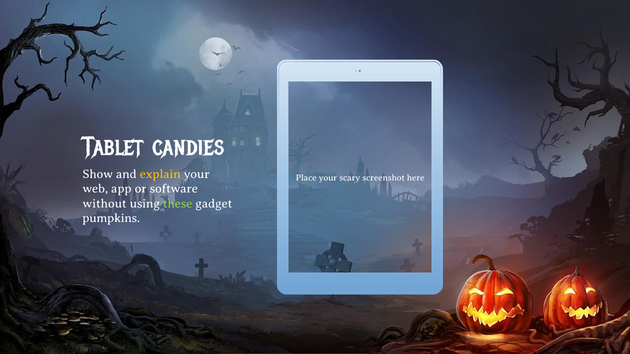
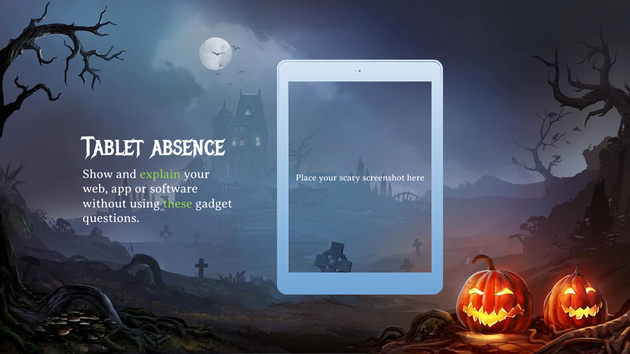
candies: candies -> absence
explain colour: yellow -> light green
pumpkins: pumpkins -> questions
